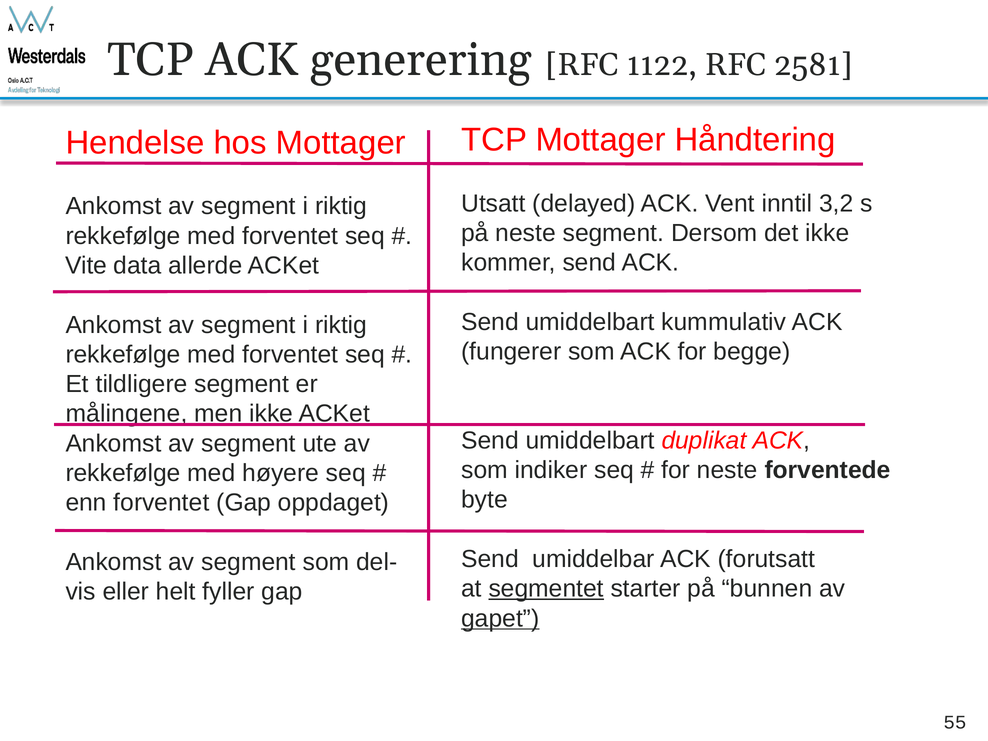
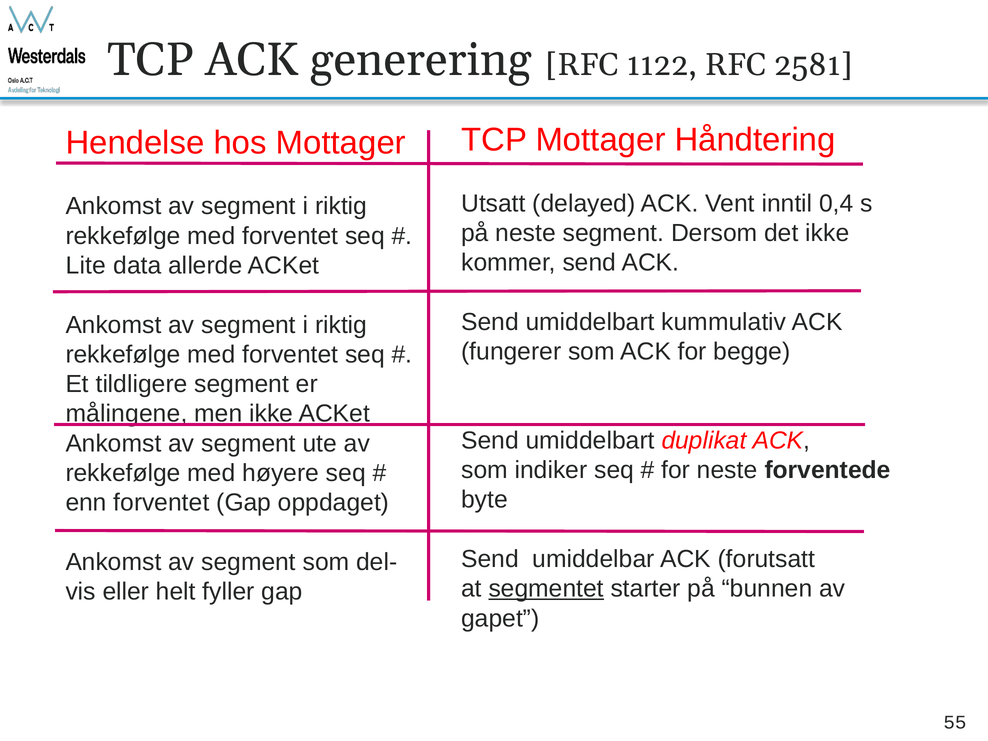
3,2: 3,2 -> 0,4
Vite: Vite -> Lite
gapet underline: present -> none
